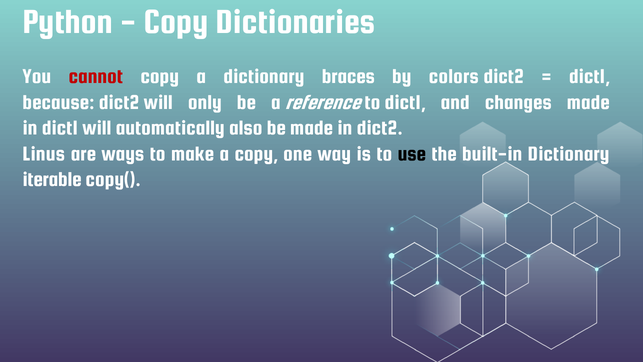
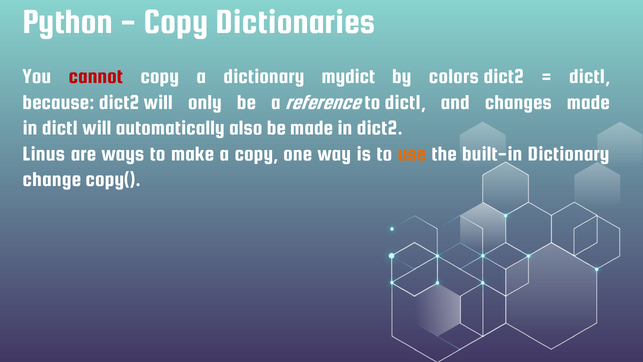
braces: braces -> mydict
use colour: black -> orange
iterable: iterable -> change
